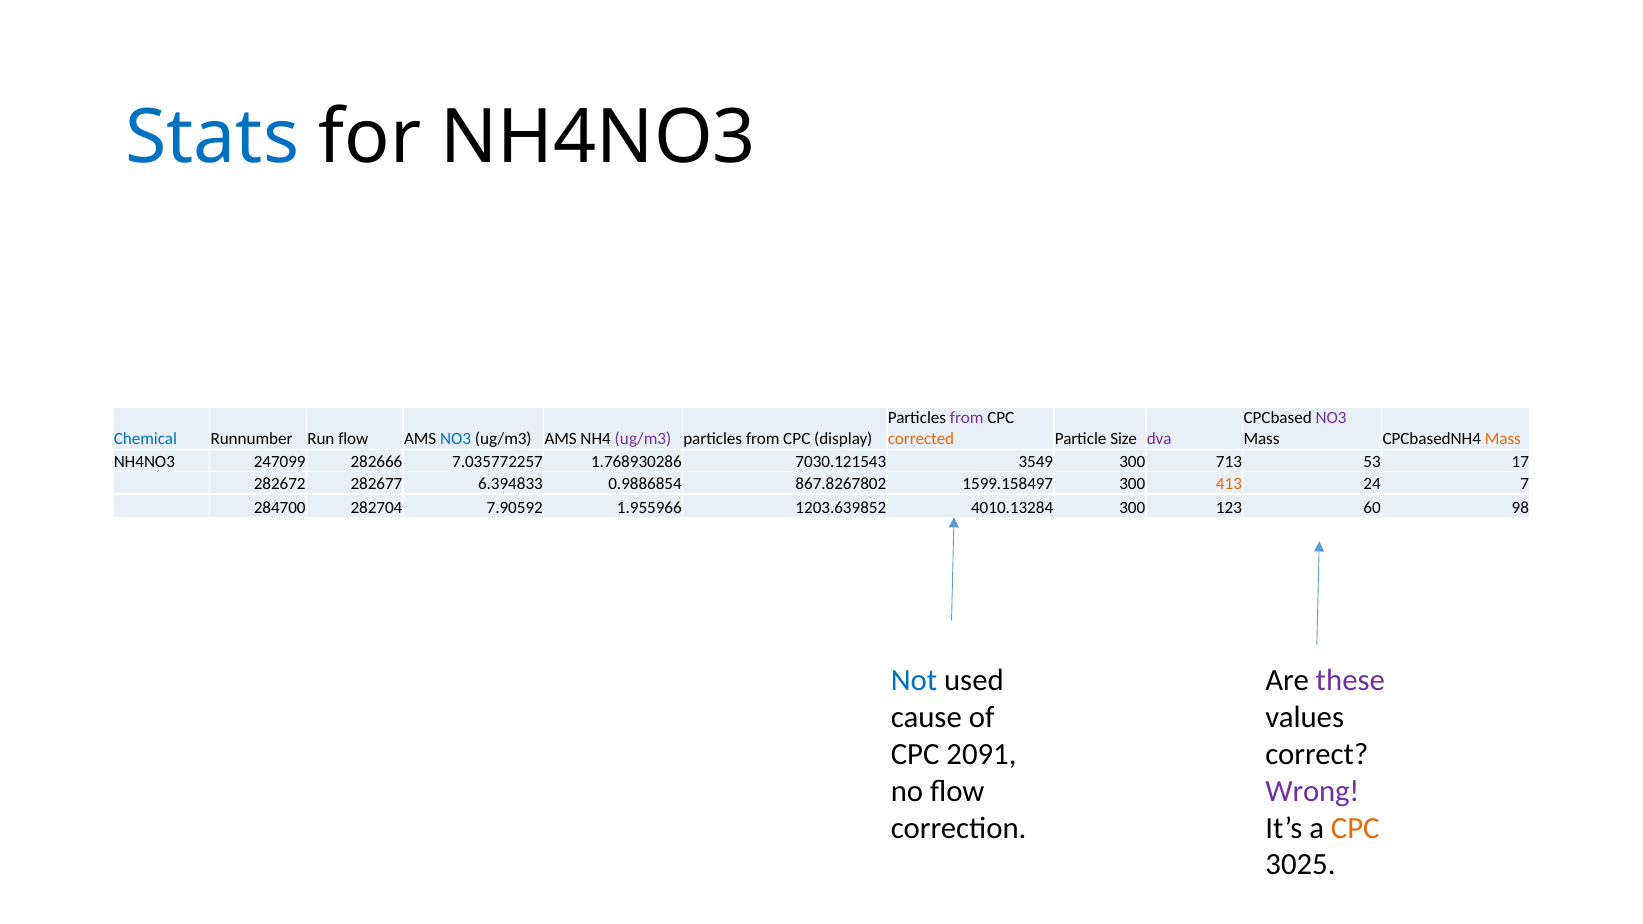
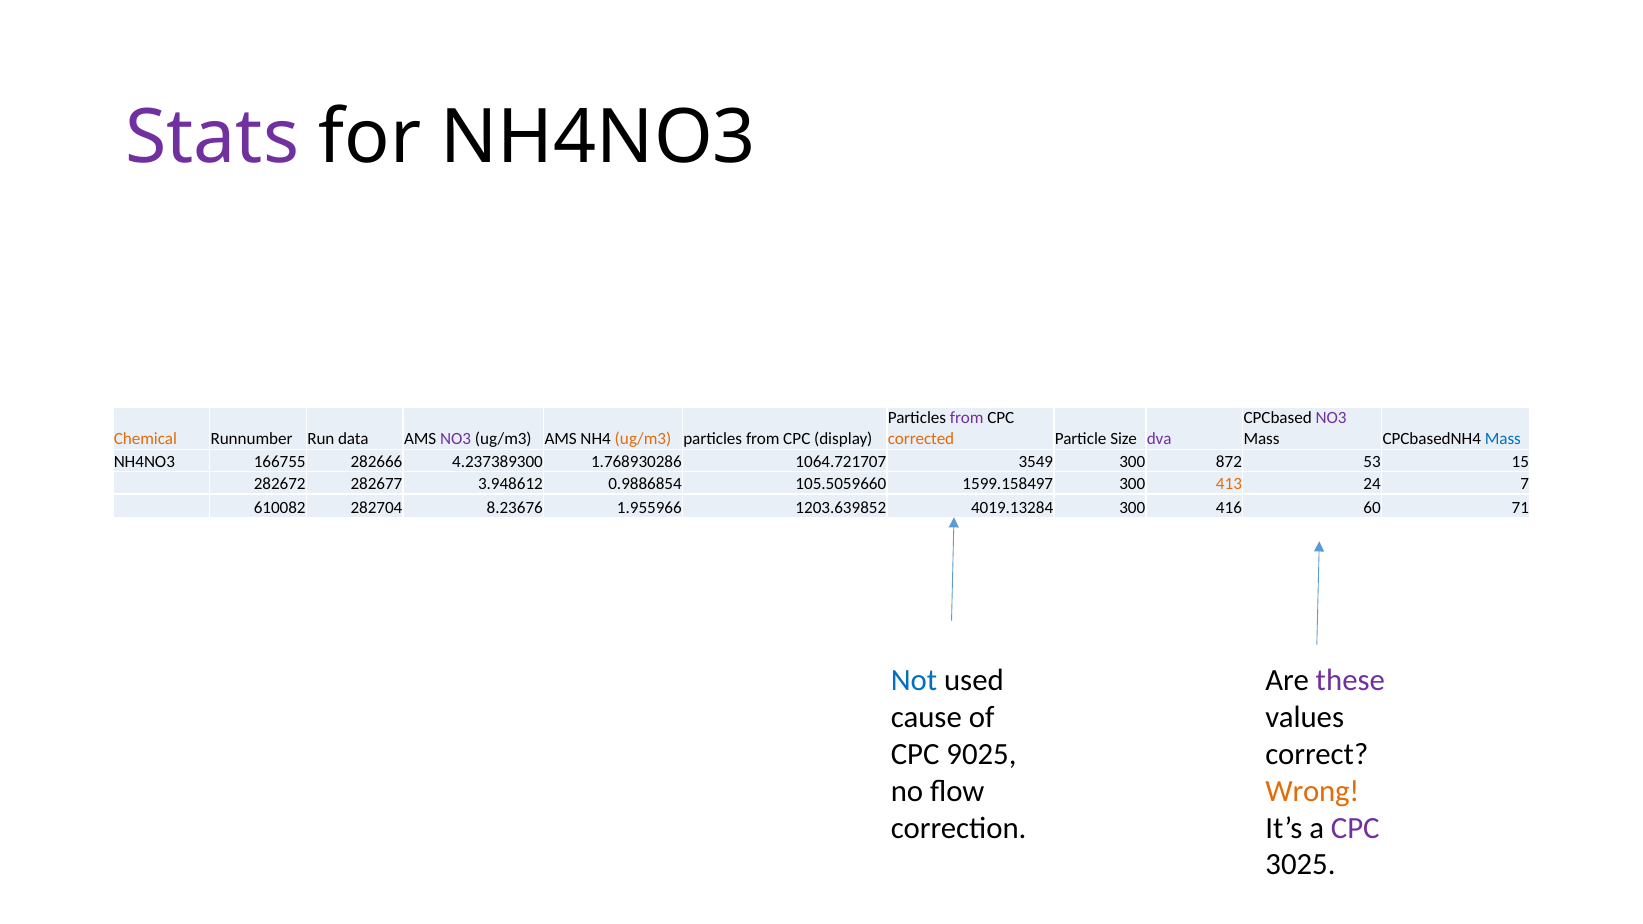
Stats colour: blue -> purple
Chemical colour: blue -> orange
Run flow: flow -> data
NO3 at (456, 439) colour: blue -> purple
ug/m3 at (643, 439) colour: purple -> orange
Mass at (1503, 439) colour: orange -> blue
247099: 247099 -> 166755
7.035772257: 7.035772257 -> 4.237389300
7030.121543: 7030.121543 -> 1064.721707
713: 713 -> 872
17: 17 -> 15
6.394833: 6.394833 -> 3.948612
867.8267802: 867.8267802 -> 105.5059660
284700: 284700 -> 610082
7.90592: 7.90592 -> 8.23676
4010.13284: 4010.13284 -> 4019.13284
123: 123 -> 416
98: 98 -> 71
2091: 2091 -> 9025
Wrong colour: purple -> orange
CPC at (1355, 828) colour: orange -> purple
